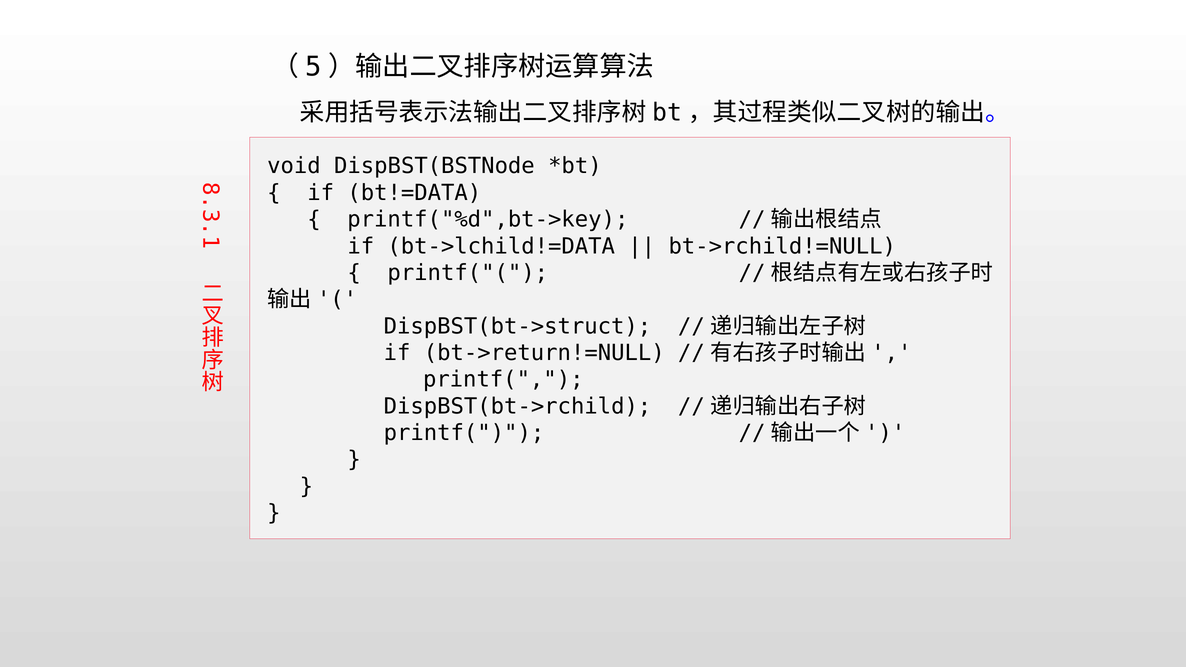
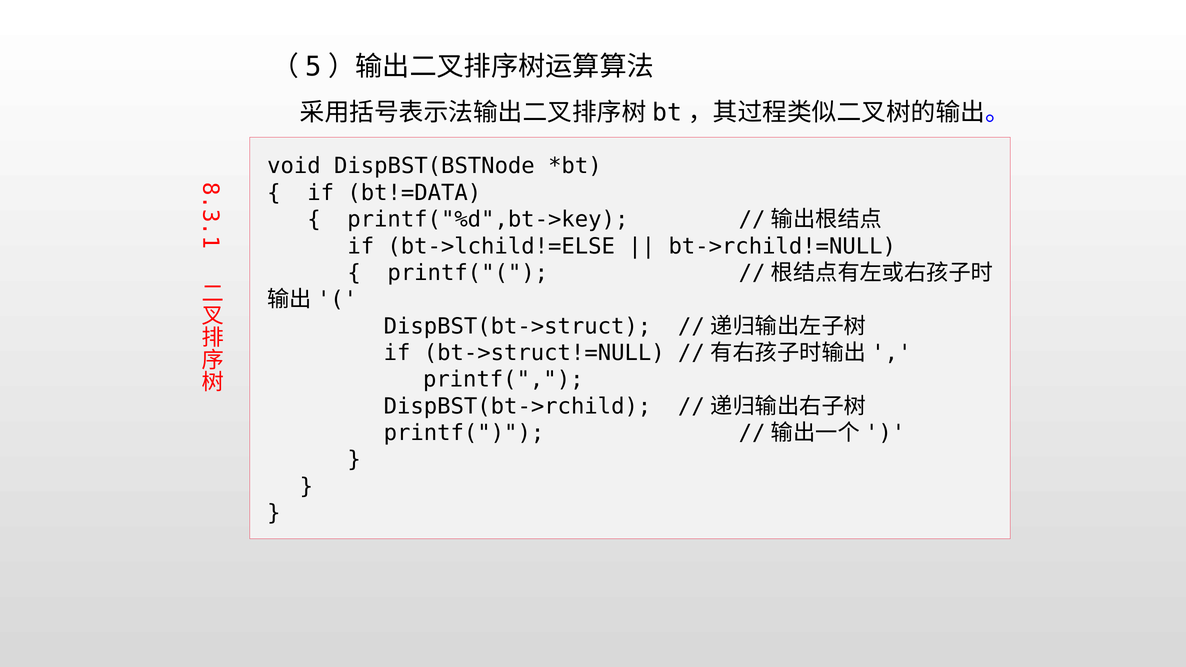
bt->lchild!=DATA: bt->lchild!=DATA -> bt->lchild!=ELSE
bt->return!=NULL: bt->return!=NULL -> bt->struct!=NULL
